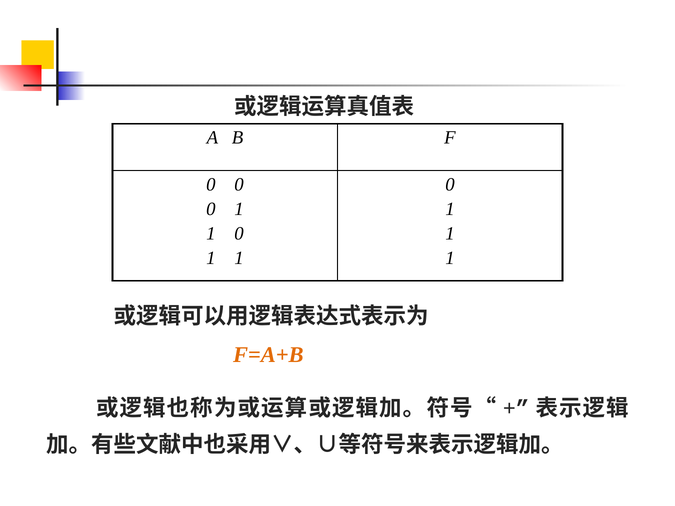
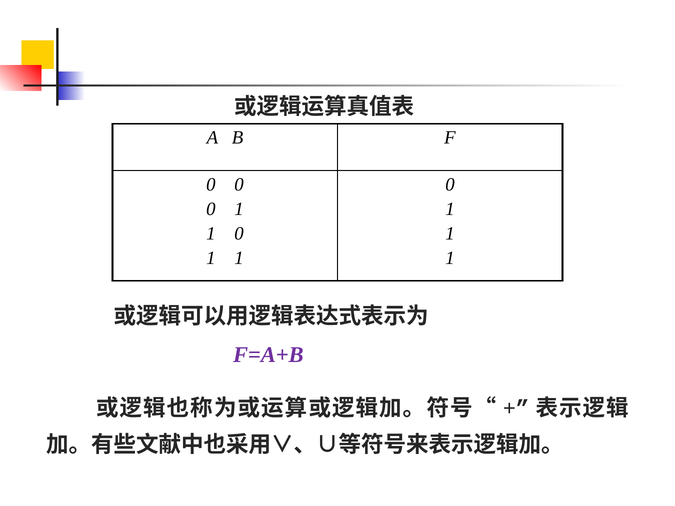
F=A+B colour: orange -> purple
